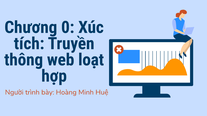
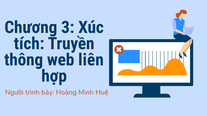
0: 0 -> 3
loạt: loạt -> liên
